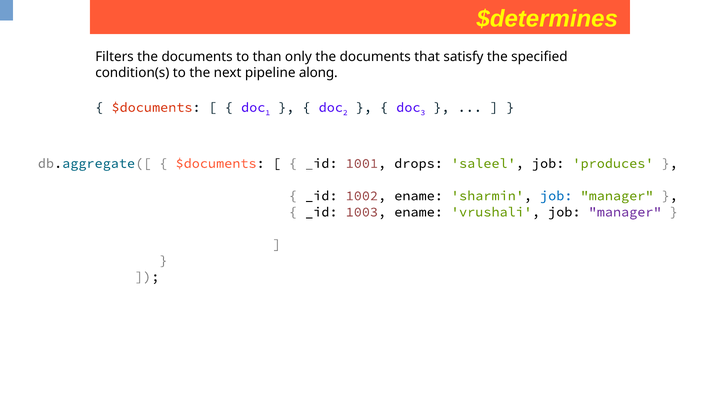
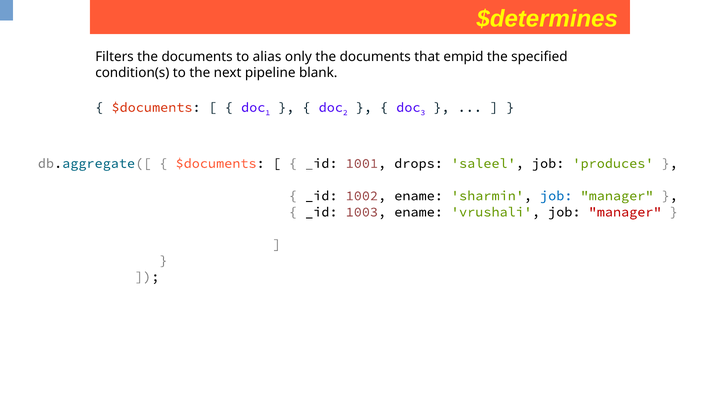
than: than -> alias
satisfy: satisfy -> empid
along: along -> blank
manager at (625, 212) colour: purple -> red
